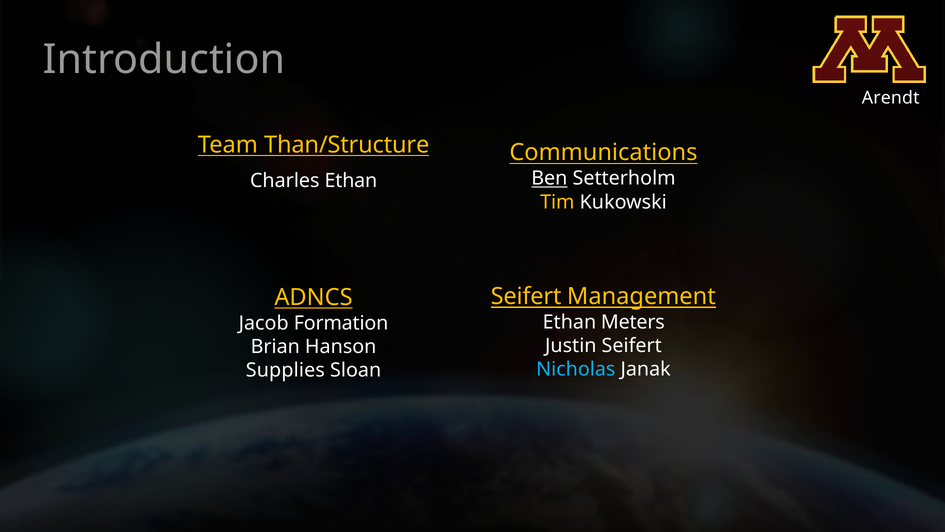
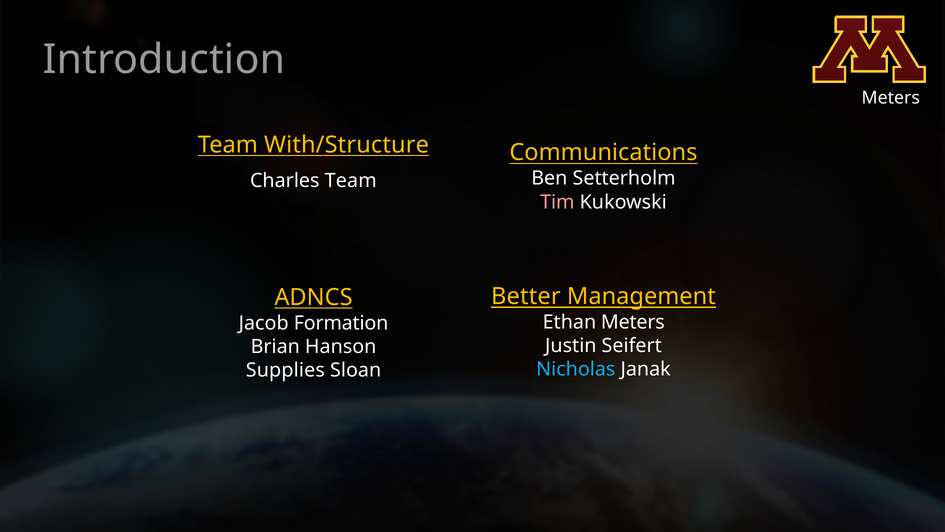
Arendt at (891, 98): Arendt -> Meters
Than/Structure: Than/Structure -> With/Structure
Ben underline: present -> none
Charles Ethan: Ethan -> Team
Tim colour: yellow -> pink
Seifert at (526, 296): Seifert -> Better
